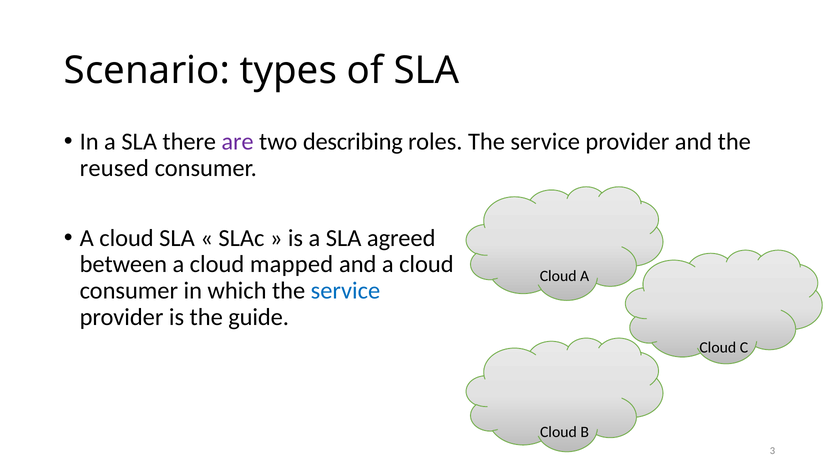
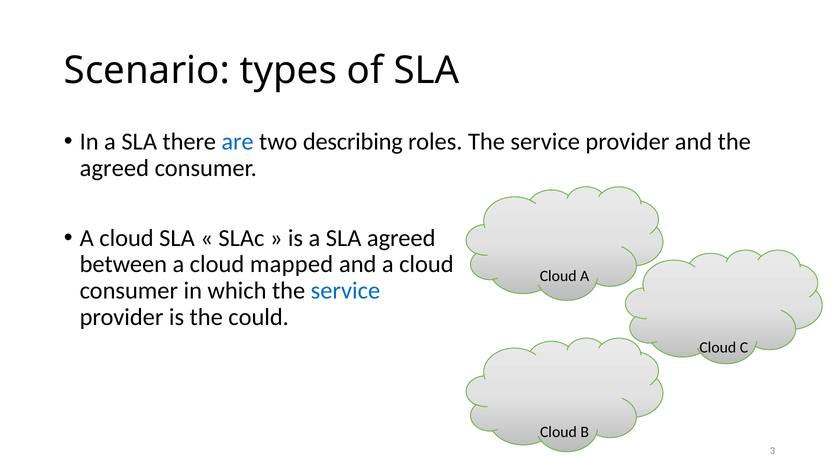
are colour: purple -> blue
reused at (114, 168): reused -> agreed
guide: guide -> could
